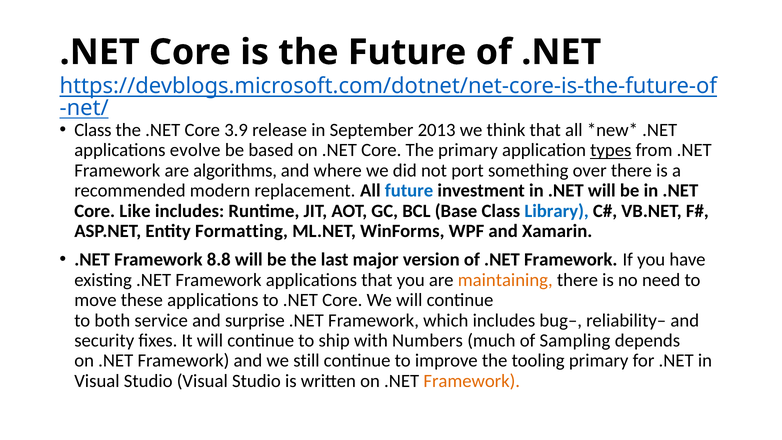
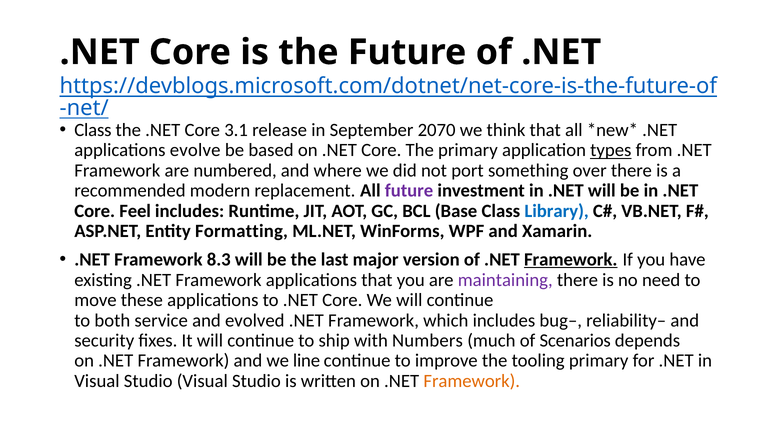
3.9: 3.9 -> 3.1
2013: 2013 -> 2070
algorithms: algorithms -> numbered
future at (409, 191) colour: blue -> purple
Like: Like -> Feel
8.8: 8.8 -> 8.3
Framework at (571, 260) underline: none -> present
maintaining colour: orange -> purple
surprise: surprise -> evolved
Sampling: Sampling -> Scenarios
still: still -> line
